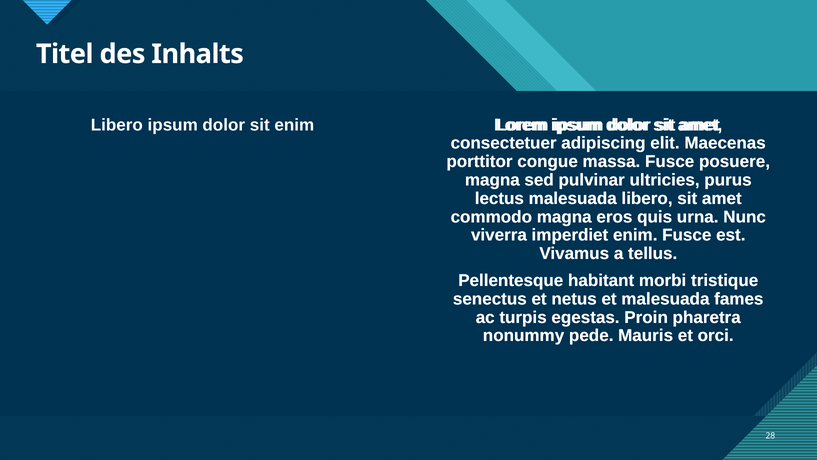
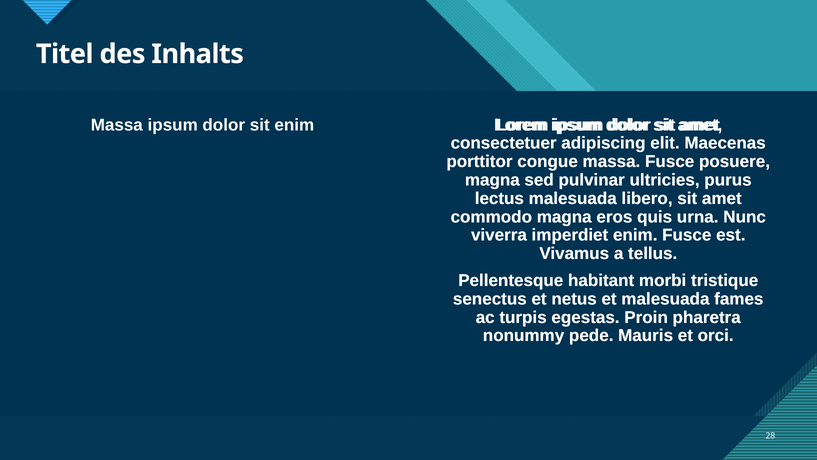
Libero at (117, 125): Libero -> Massa
